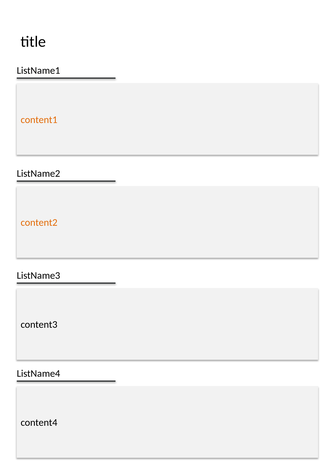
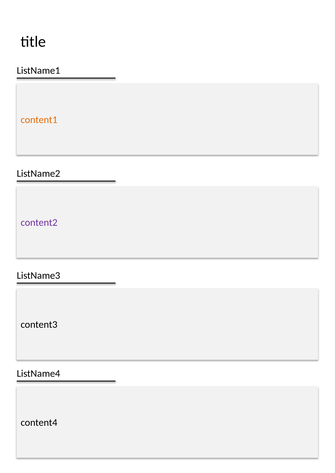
content2 colour: orange -> purple
